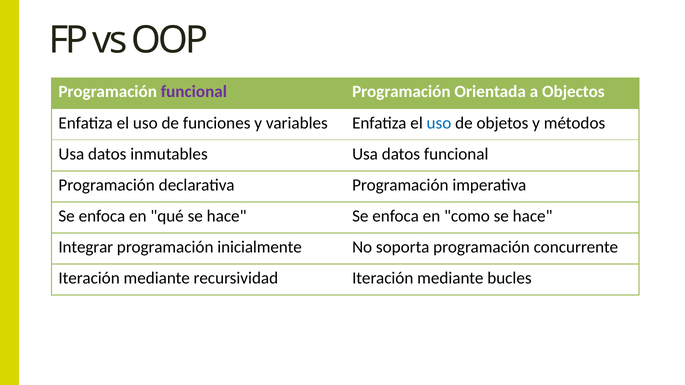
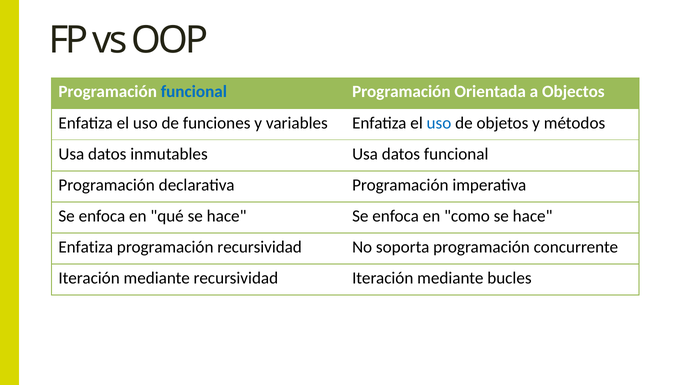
funcional at (194, 92) colour: purple -> blue
Integrar at (86, 247): Integrar -> Enfatiza
programación inicialmente: inicialmente -> recursividad
